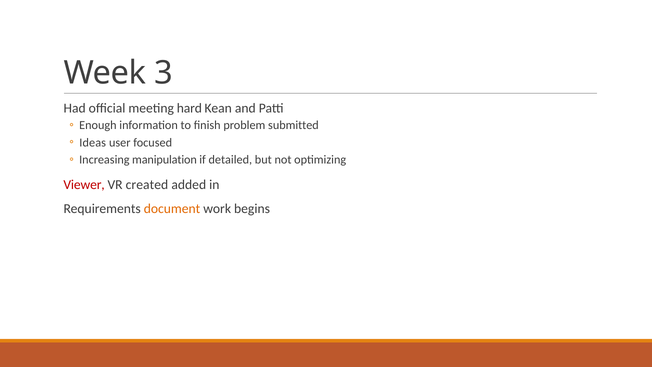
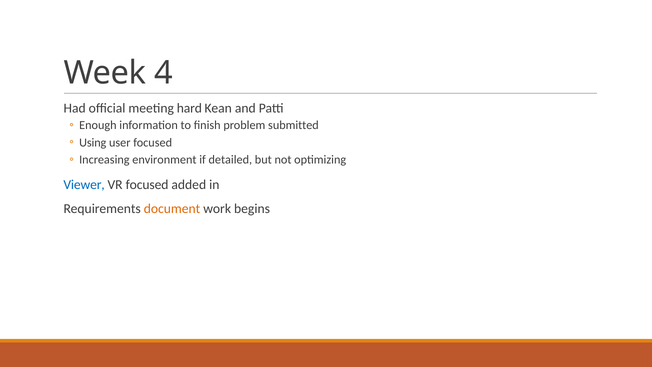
3: 3 -> 4
Ideas: Ideas -> Using
manipulation: manipulation -> environment
Viewer colour: red -> blue
VR created: created -> focused
